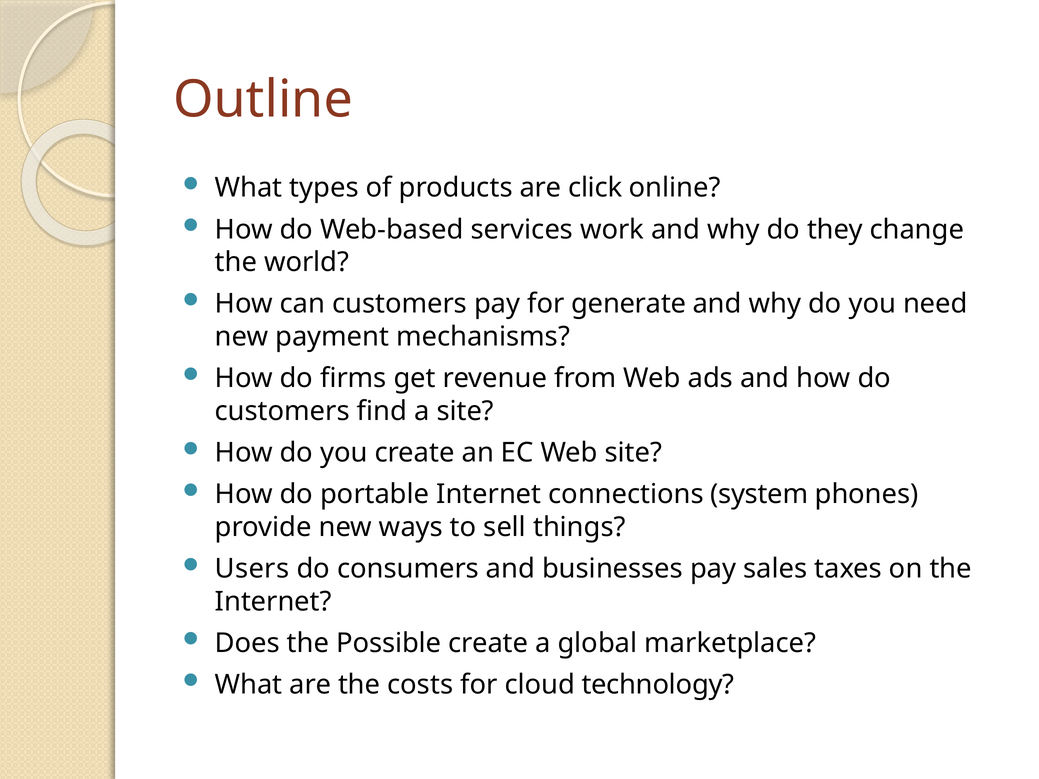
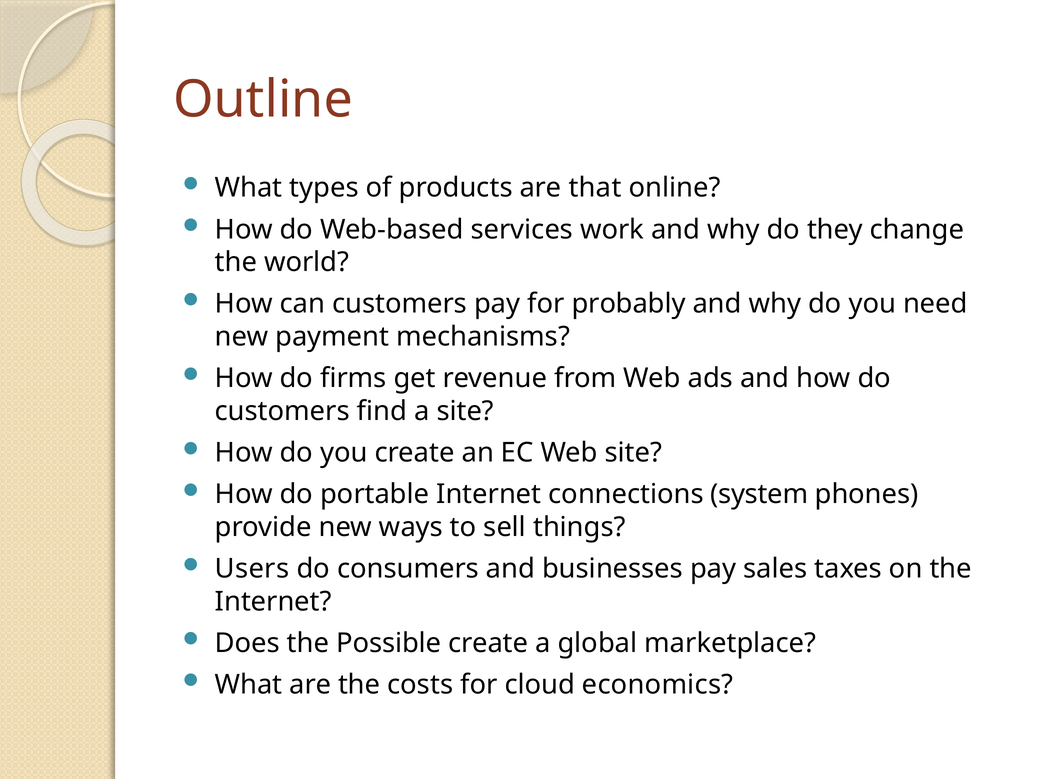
click: click -> that
generate: generate -> probably
technology: technology -> economics
